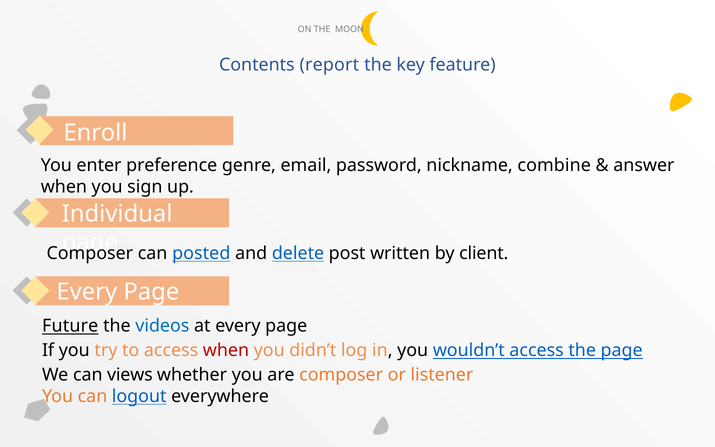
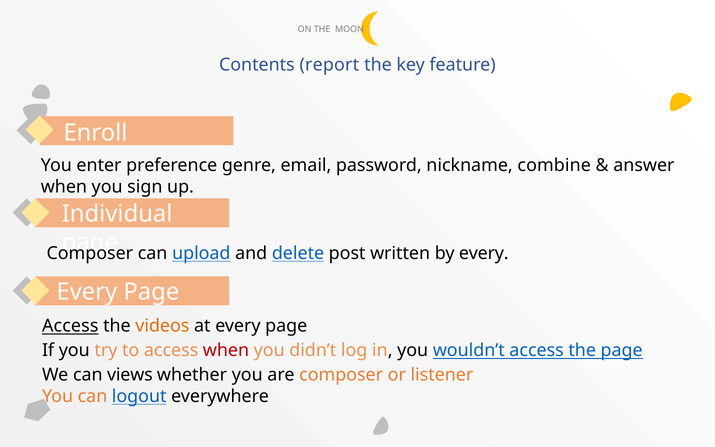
posted: posted -> upload
by client: client -> every
Future at (70, 326): Future -> Access
videos colour: blue -> orange
